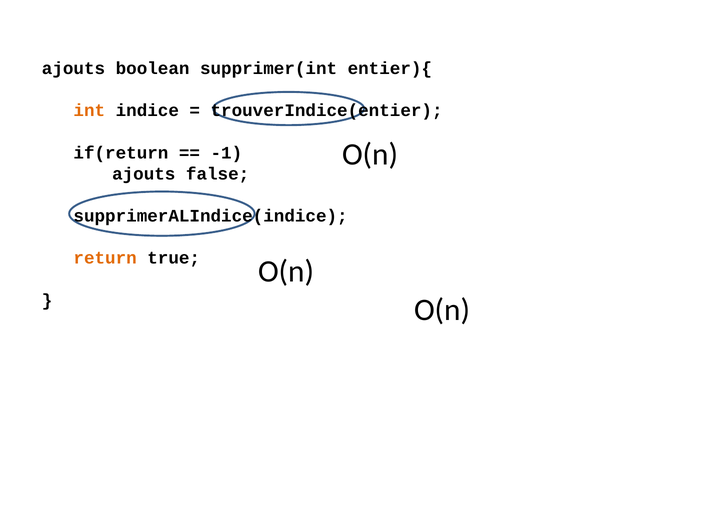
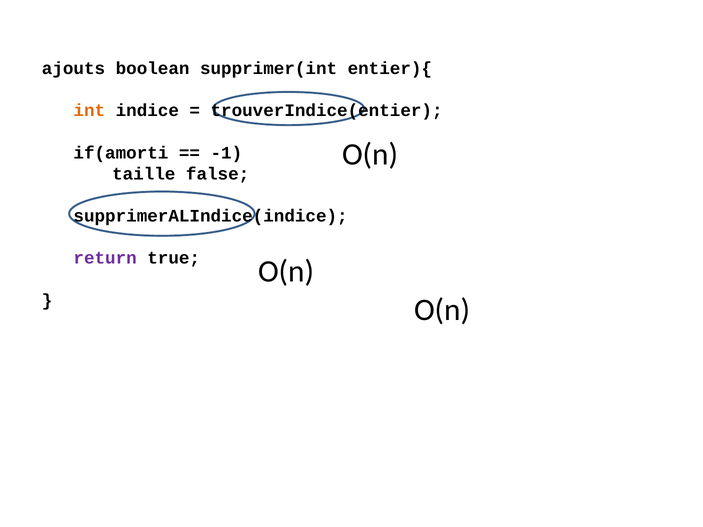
if(return: if(return -> if(amorti
ajouts at (144, 174): ajouts -> taille
return colour: orange -> purple
